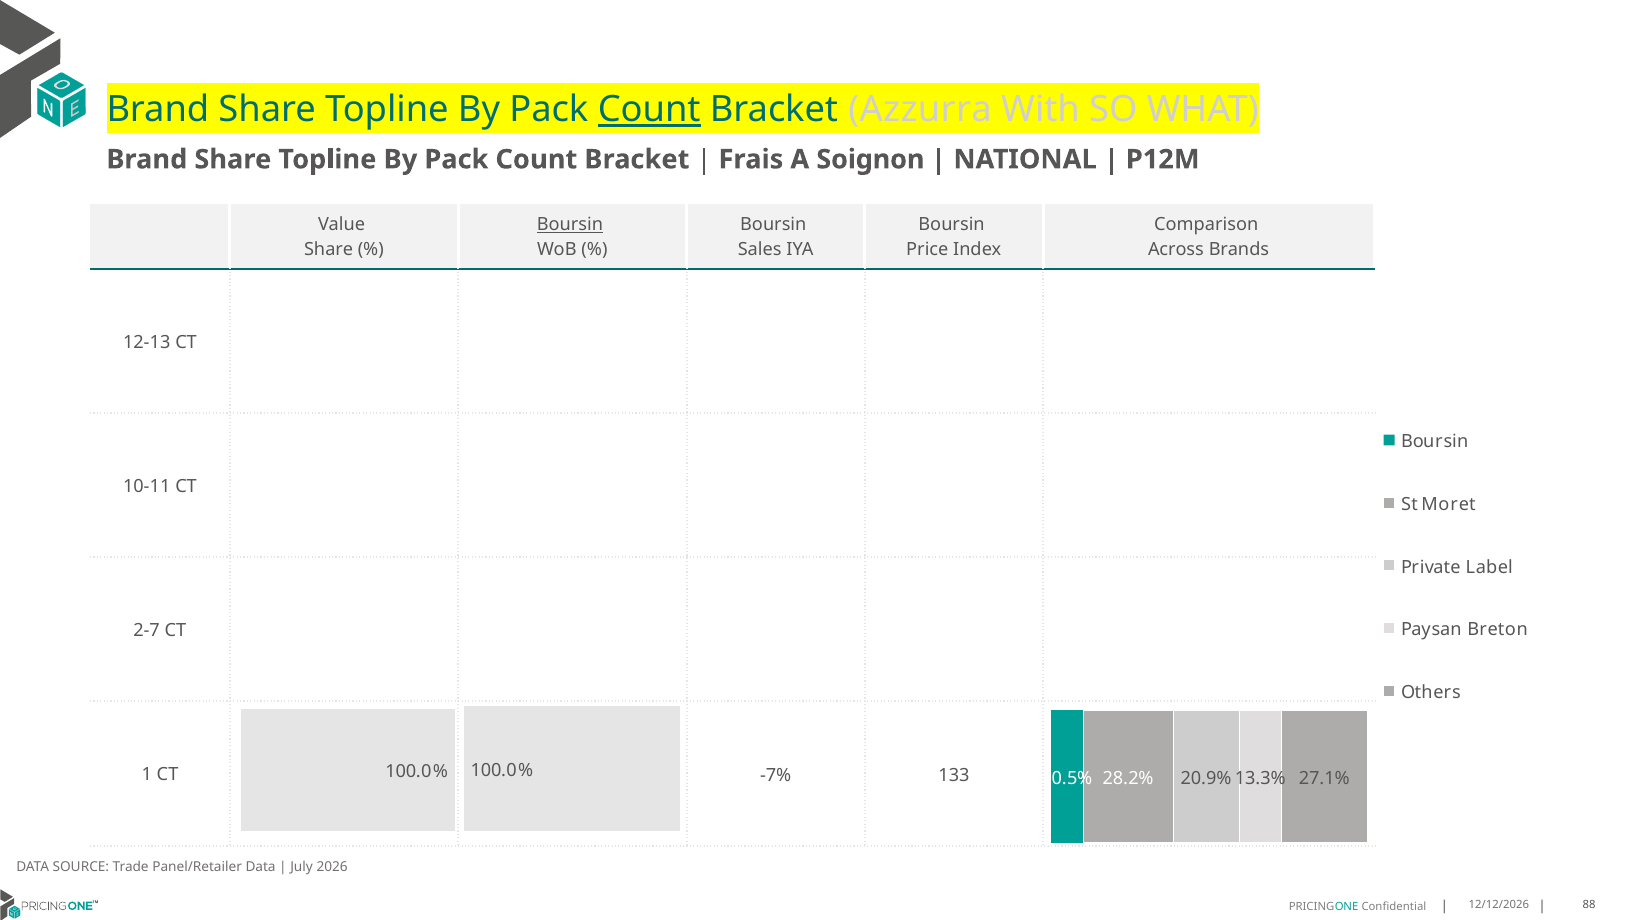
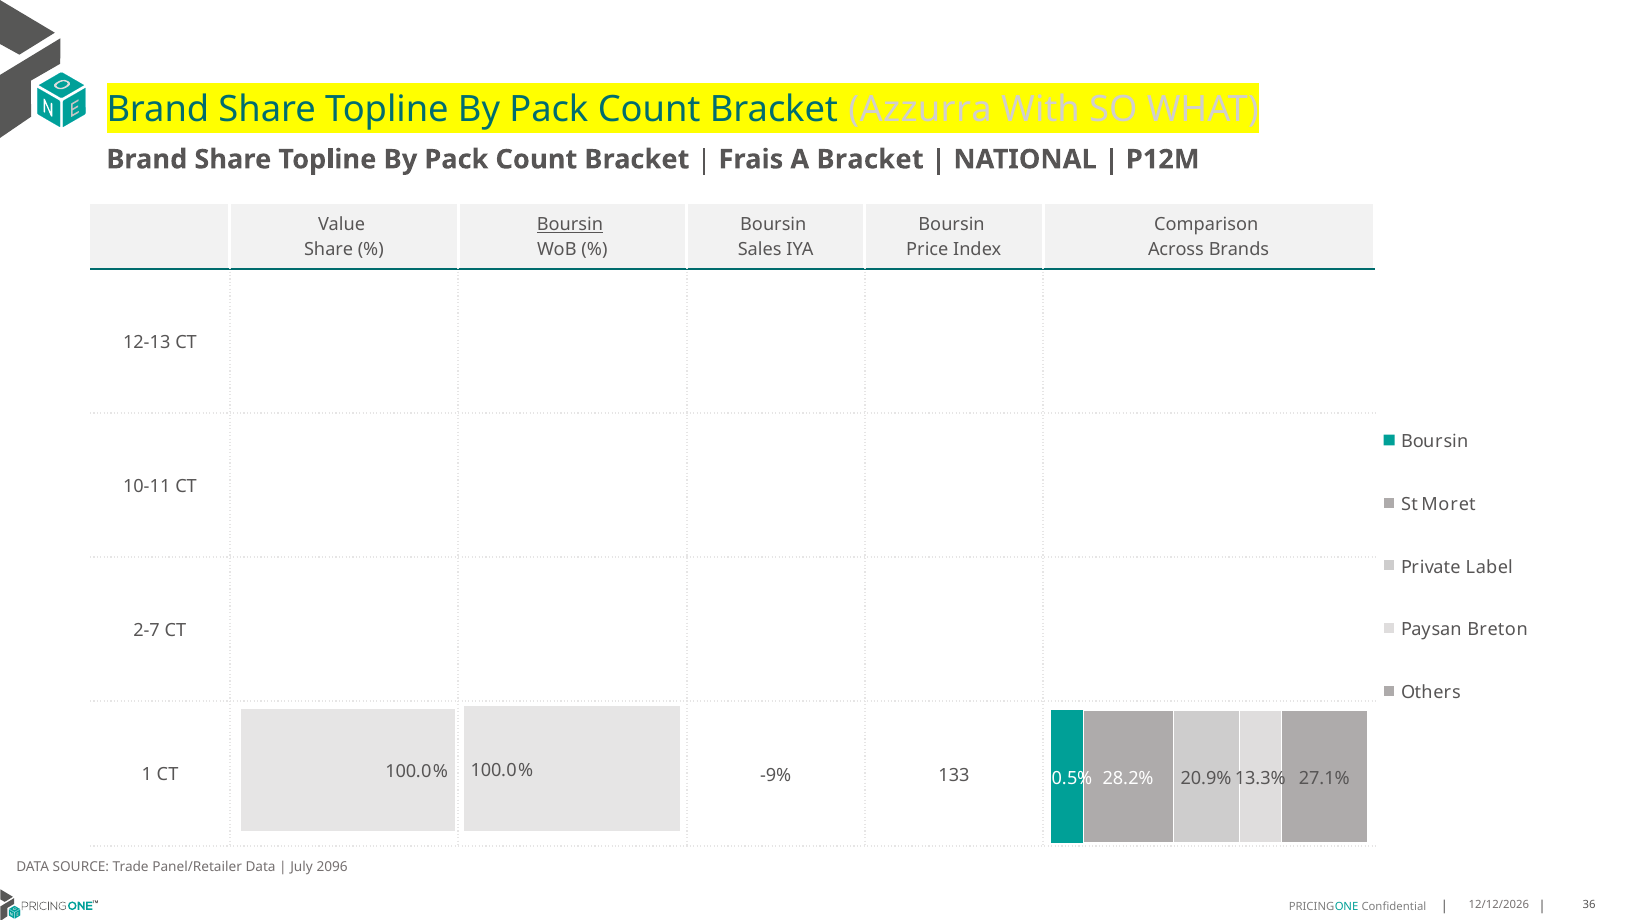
Count at (649, 110) underline: present -> none
A Soignon: Soignon -> Bracket
-7%: -7% -> -9%
2026: 2026 -> 2096
88: 88 -> 36
